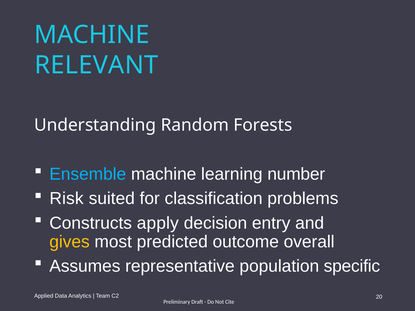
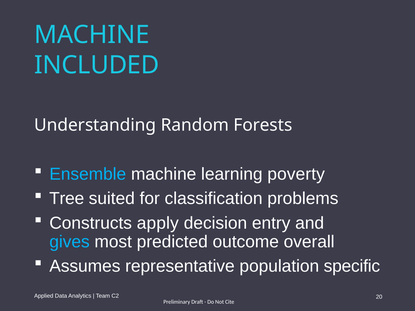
RELEVANT: RELEVANT -> INCLUDED
number: number -> poverty
Risk: Risk -> Tree
gives colour: yellow -> light blue
